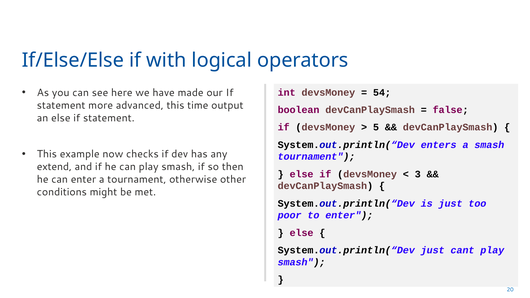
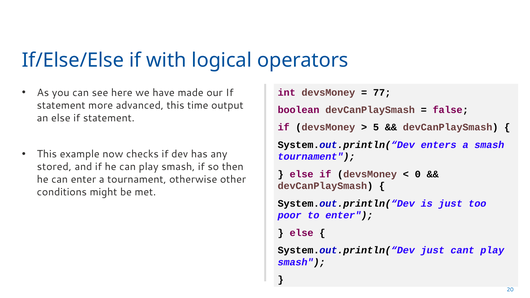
54: 54 -> 77
extend: extend -> stored
3: 3 -> 0
